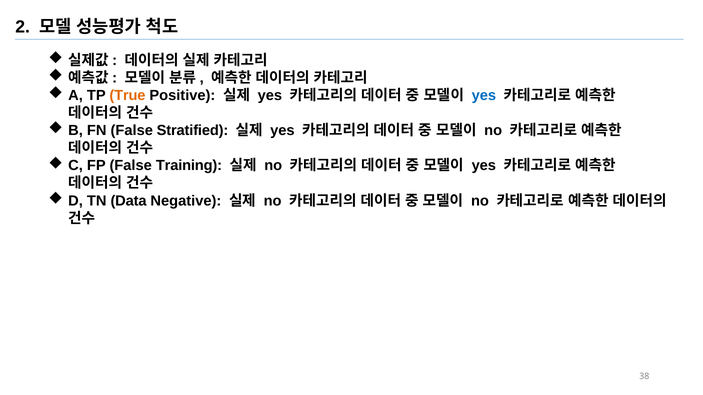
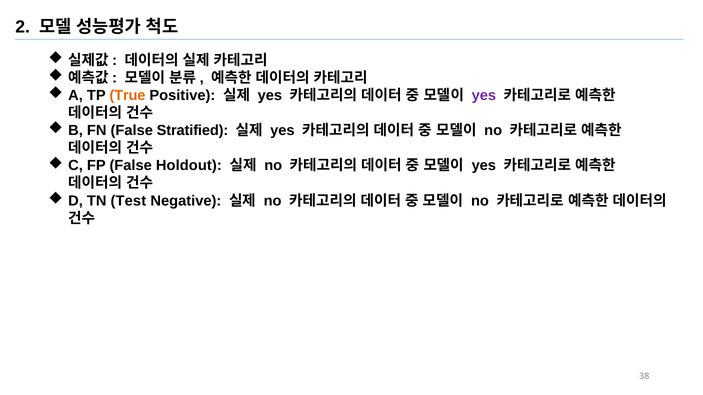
yes at (484, 95) colour: blue -> purple
Training: Training -> Holdout
Data: Data -> Test
